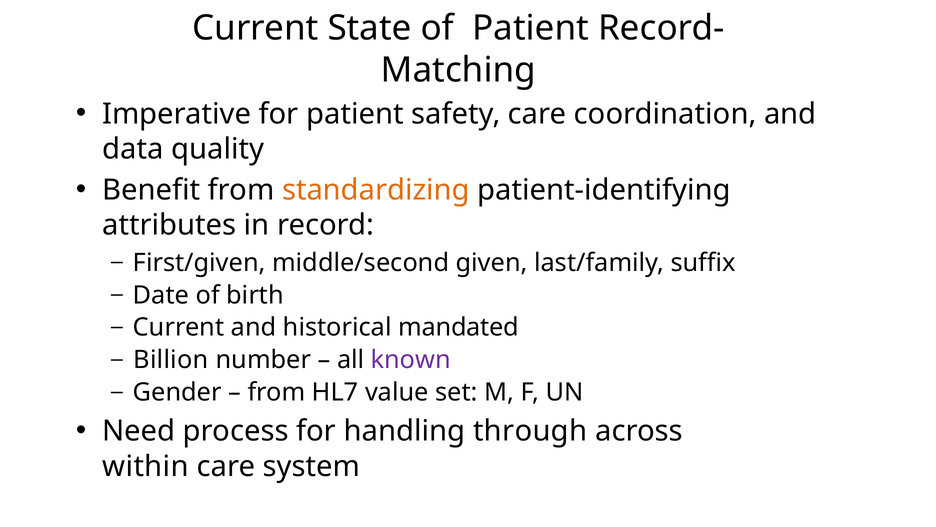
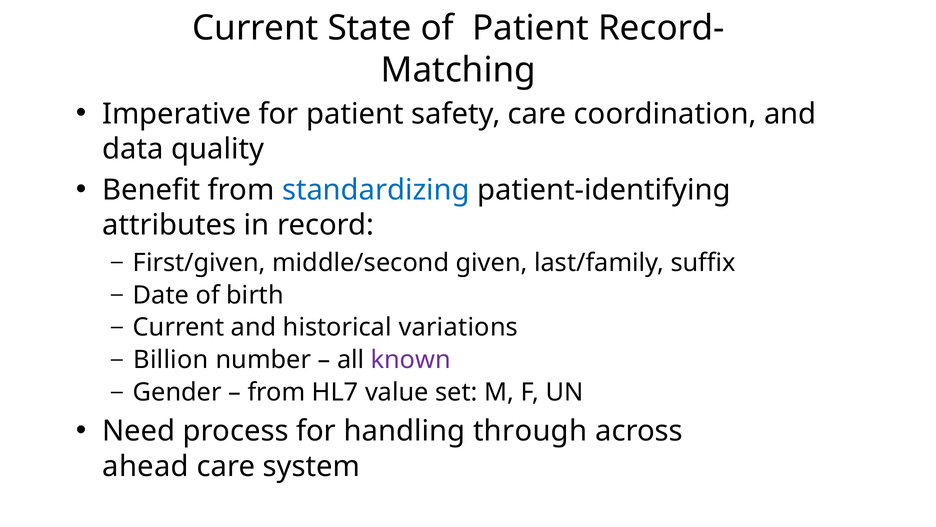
standardizing colour: orange -> blue
mandated: mandated -> variations
within: within -> ahead
